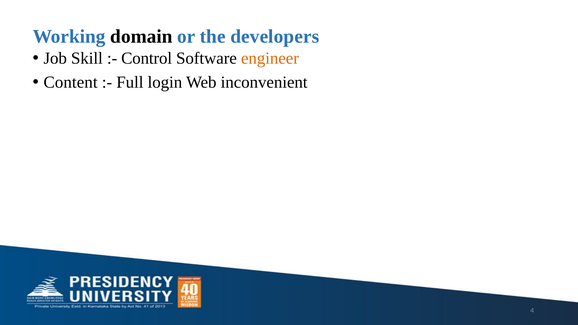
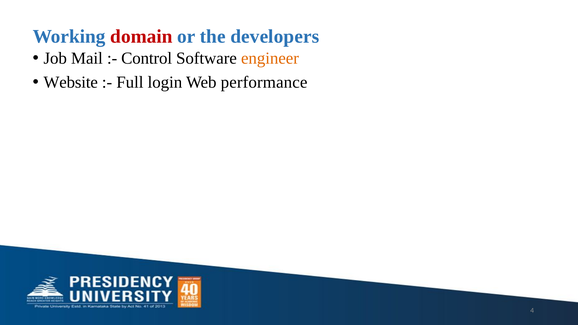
domain colour: black -> red
Skill: Skill -> Mail
Content: Content -> Website
inconvenient: inconvenient -> performance
